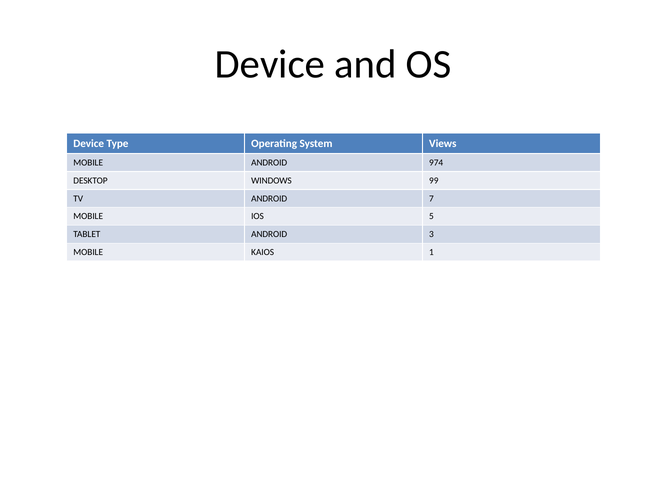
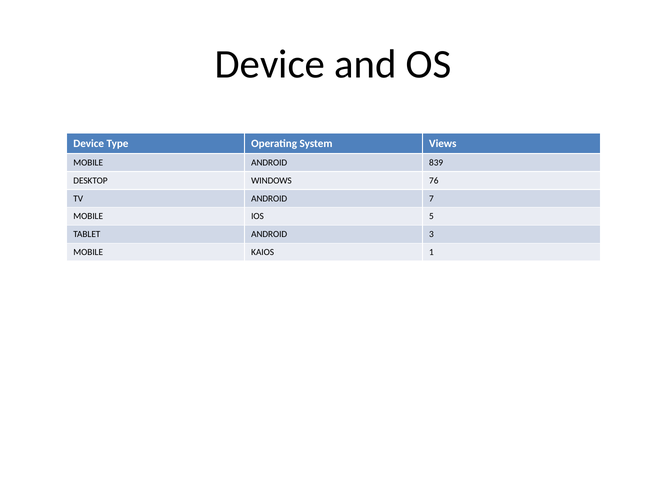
974: 974 -> 839
99: 99 -> 76
